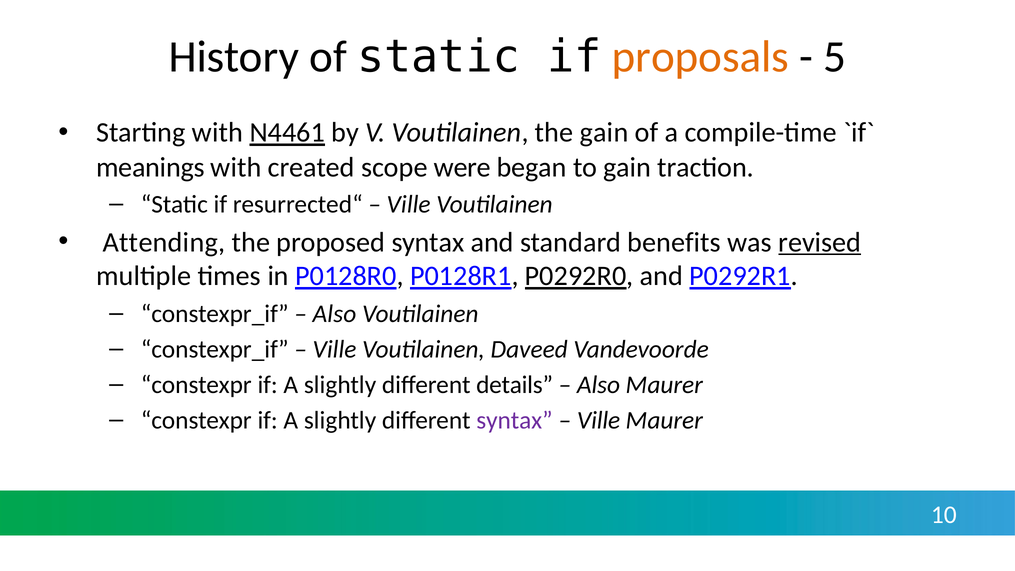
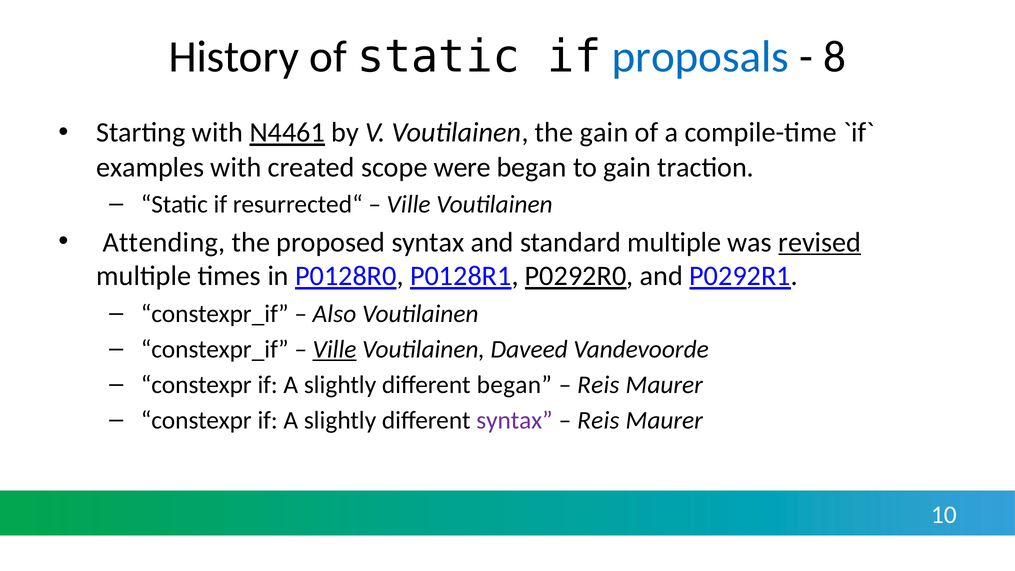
proposals colour: orange -> blue
5: 5 -> 8
meanings: meanings -> examples
standard benefits: benefits -> multiple
Ville at (334, 349) underline: none -> present
different details: details -> began
Also at (598, 385): Also -> Reis
Ville at (599, 420): Ville -> Reis
